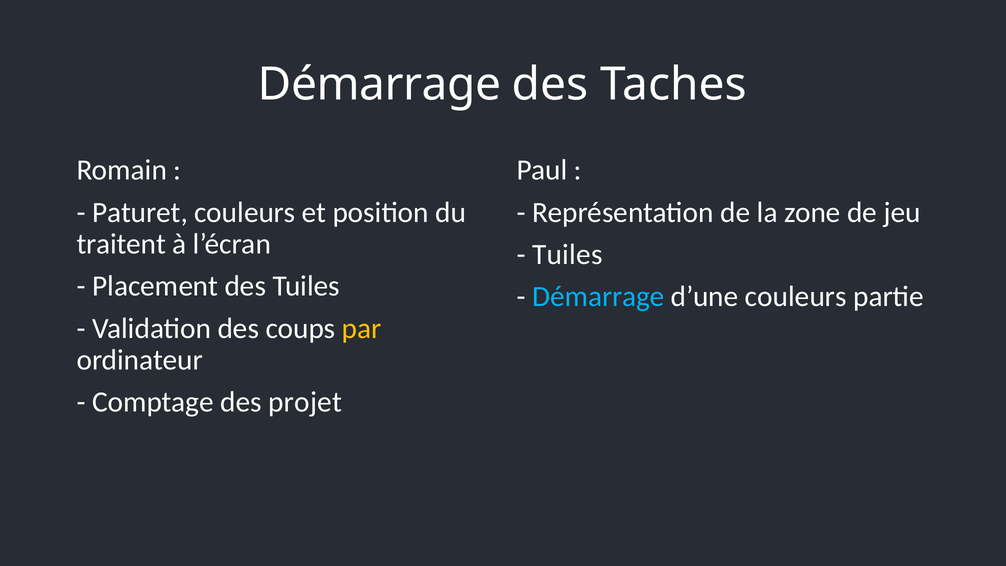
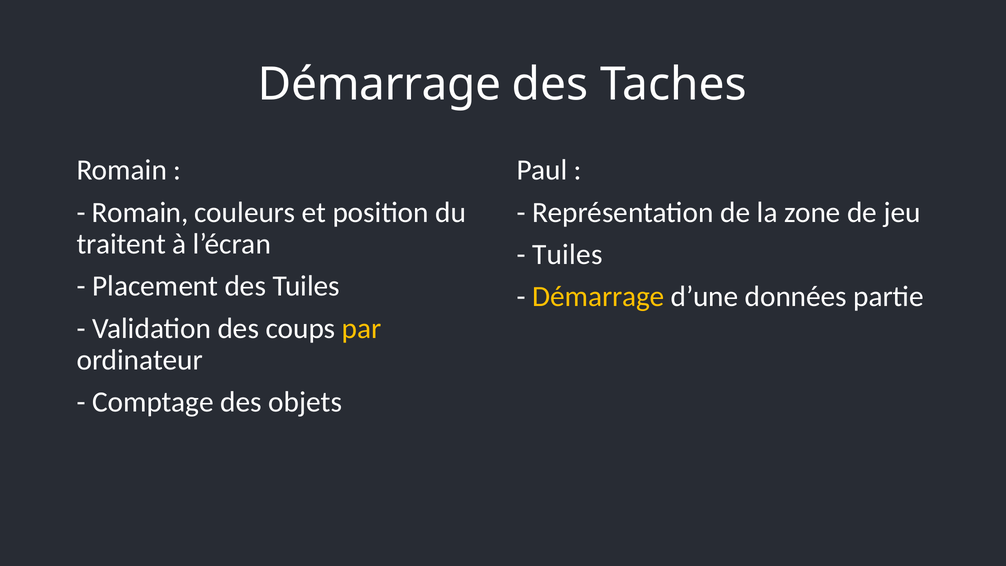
Paturet at (140, 212): Paturet -> Romain
Démarrage at (598, 297) colour: light blue -> yellow
d’une couleurs: couleurs -> données
projet: projet -> objets
